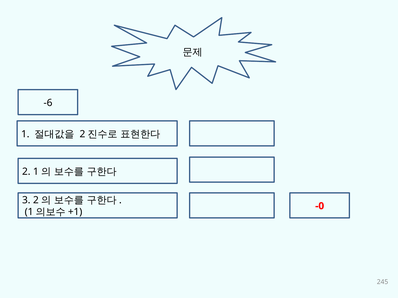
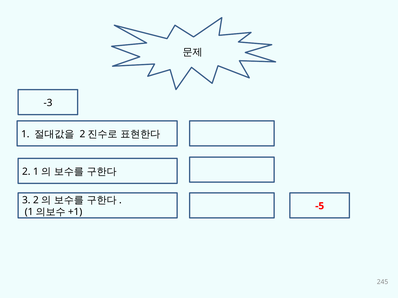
-6: -6 -> -3
-0: -0 -> -5
